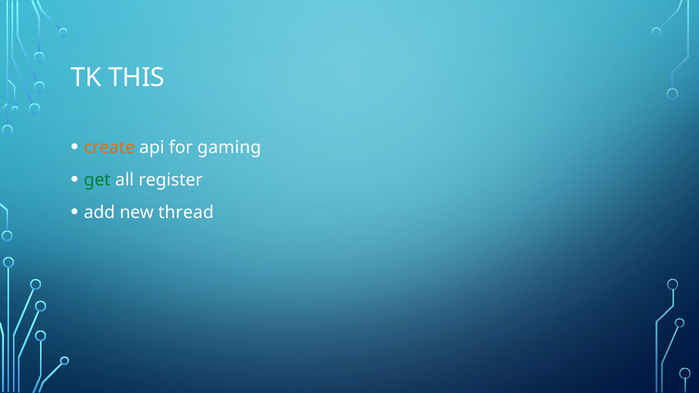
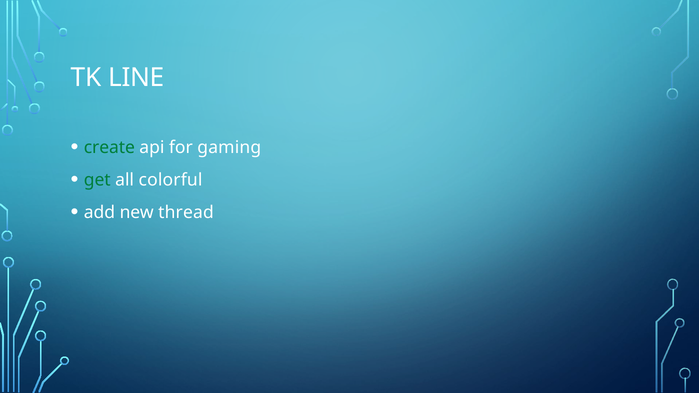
THIS: THIS -> LINE
create colour: orange -> green
register: register -> colorful
